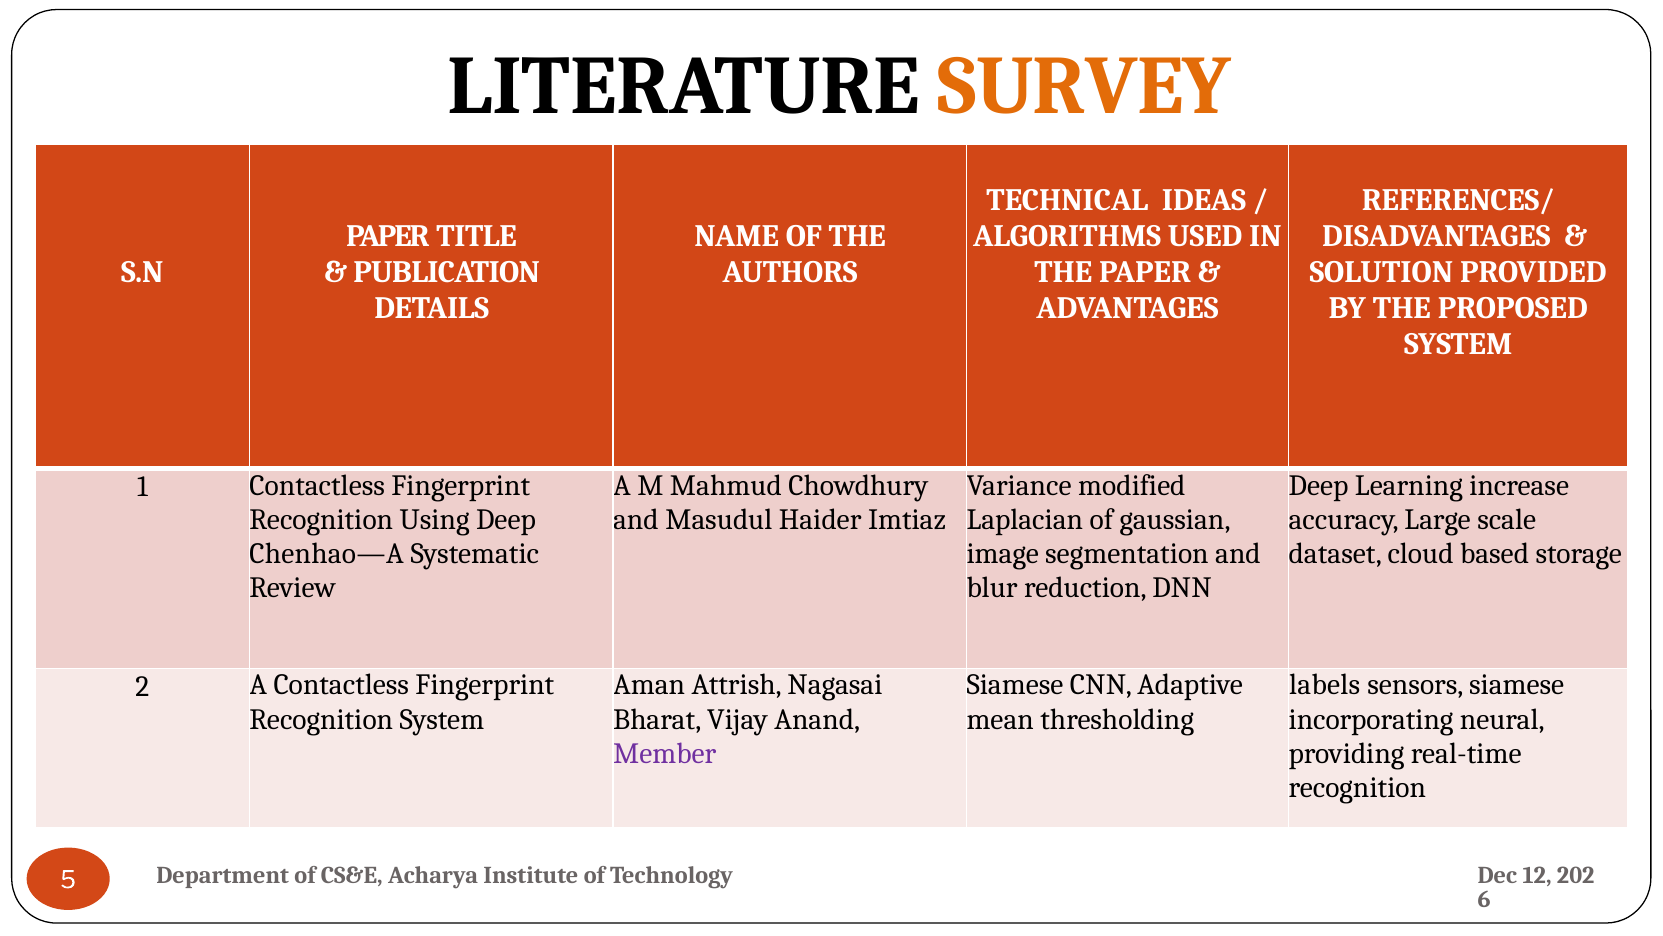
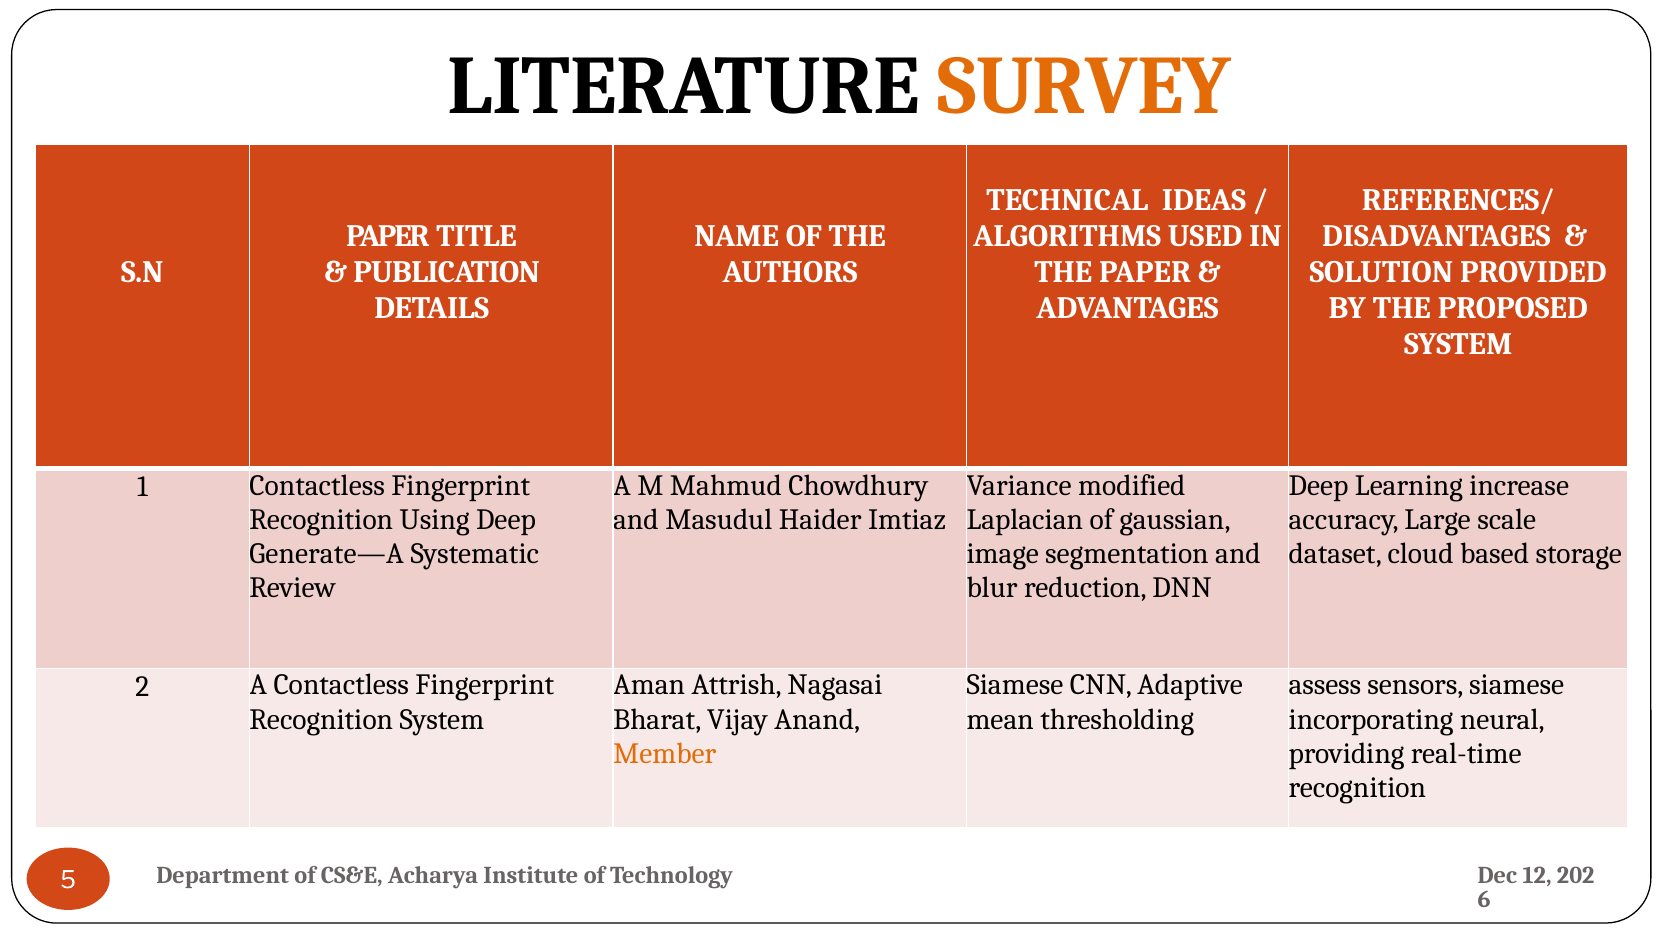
Chenhao—A: Chenhao—A -> Generate—A
labels: labels -> assess
Member colour: purple -> orange
